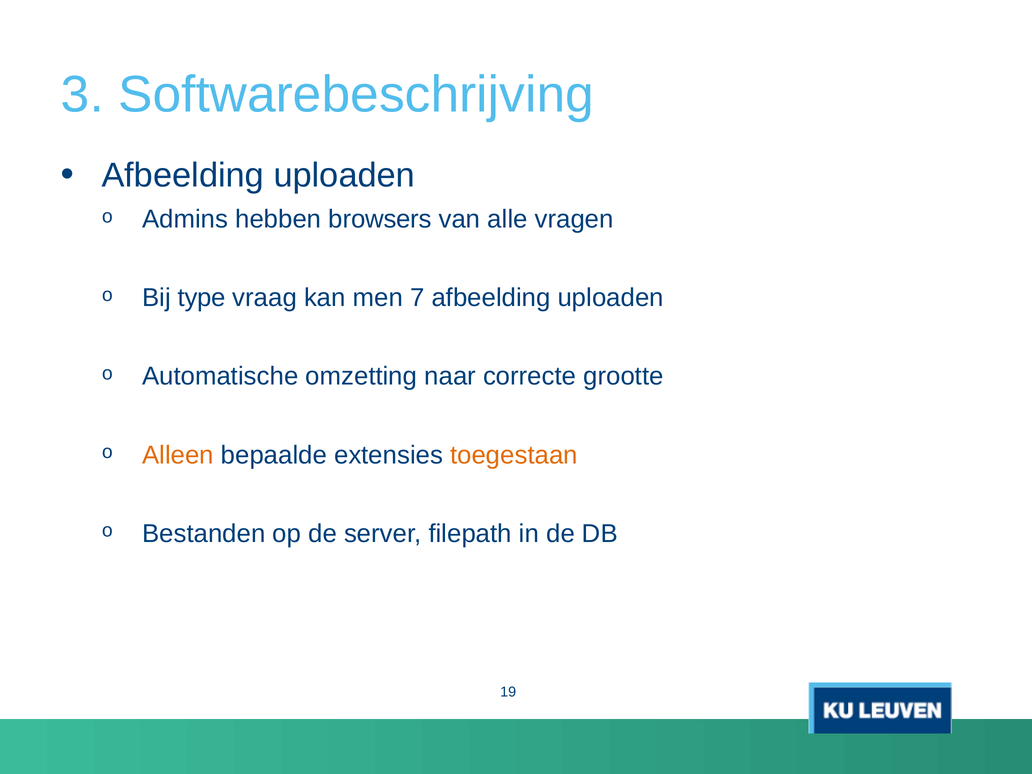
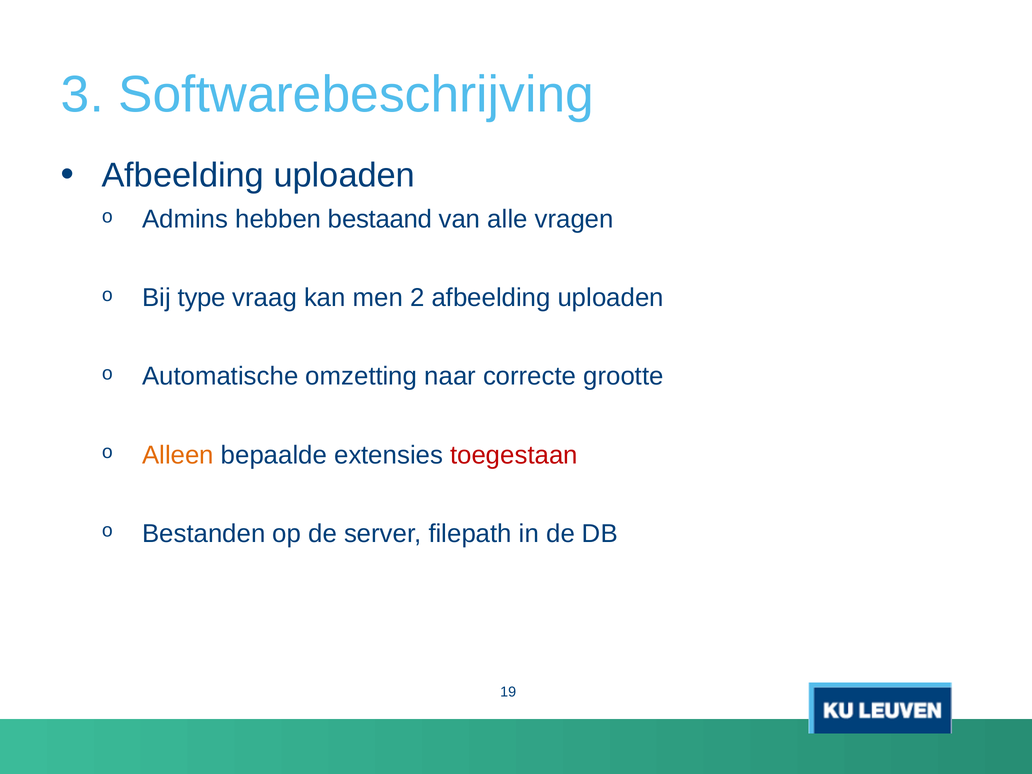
browsers: browsers -> bestaand
7: 7 -> 2
toegestaan colour: orange -> red
